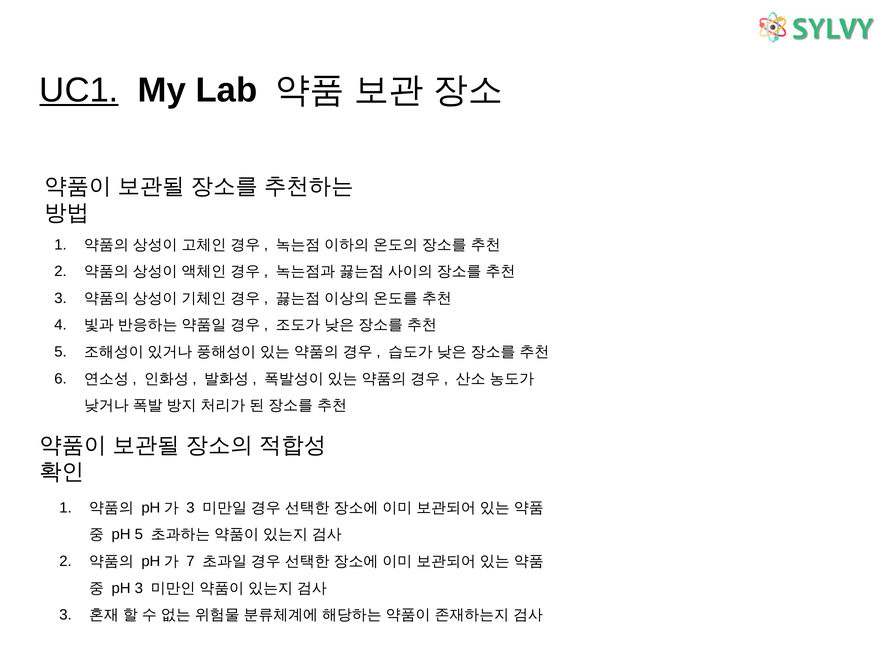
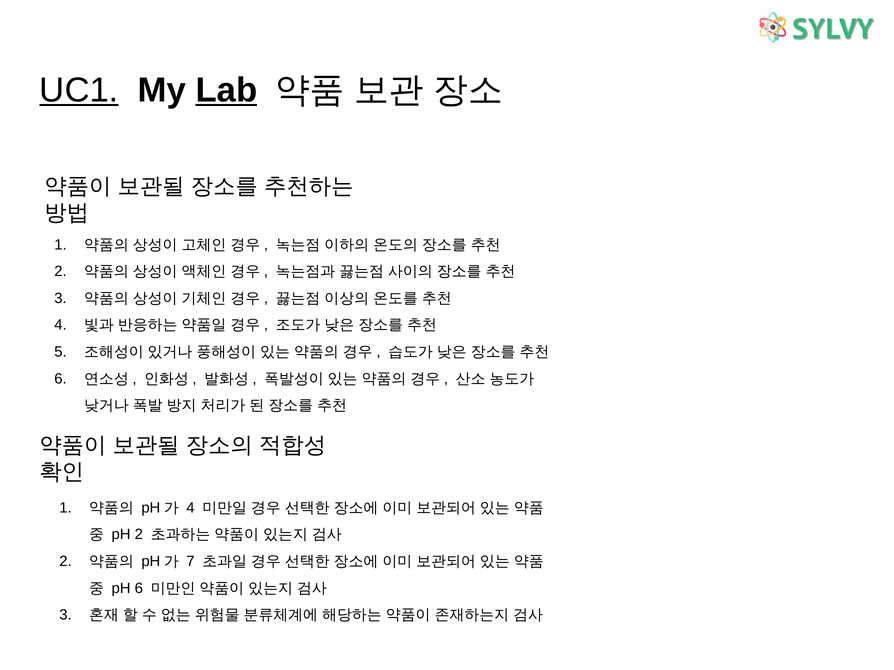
Lab underline: none -> present
3 at (191, 508): 3 -> 4
pH 5: 5 -> 2
pH 3: 3 -> 6
